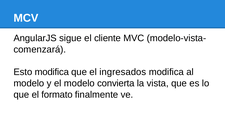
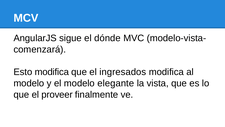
cliente: cliente -> dónde
convierta: convierta -> elegante
formato: formato -> proveer
